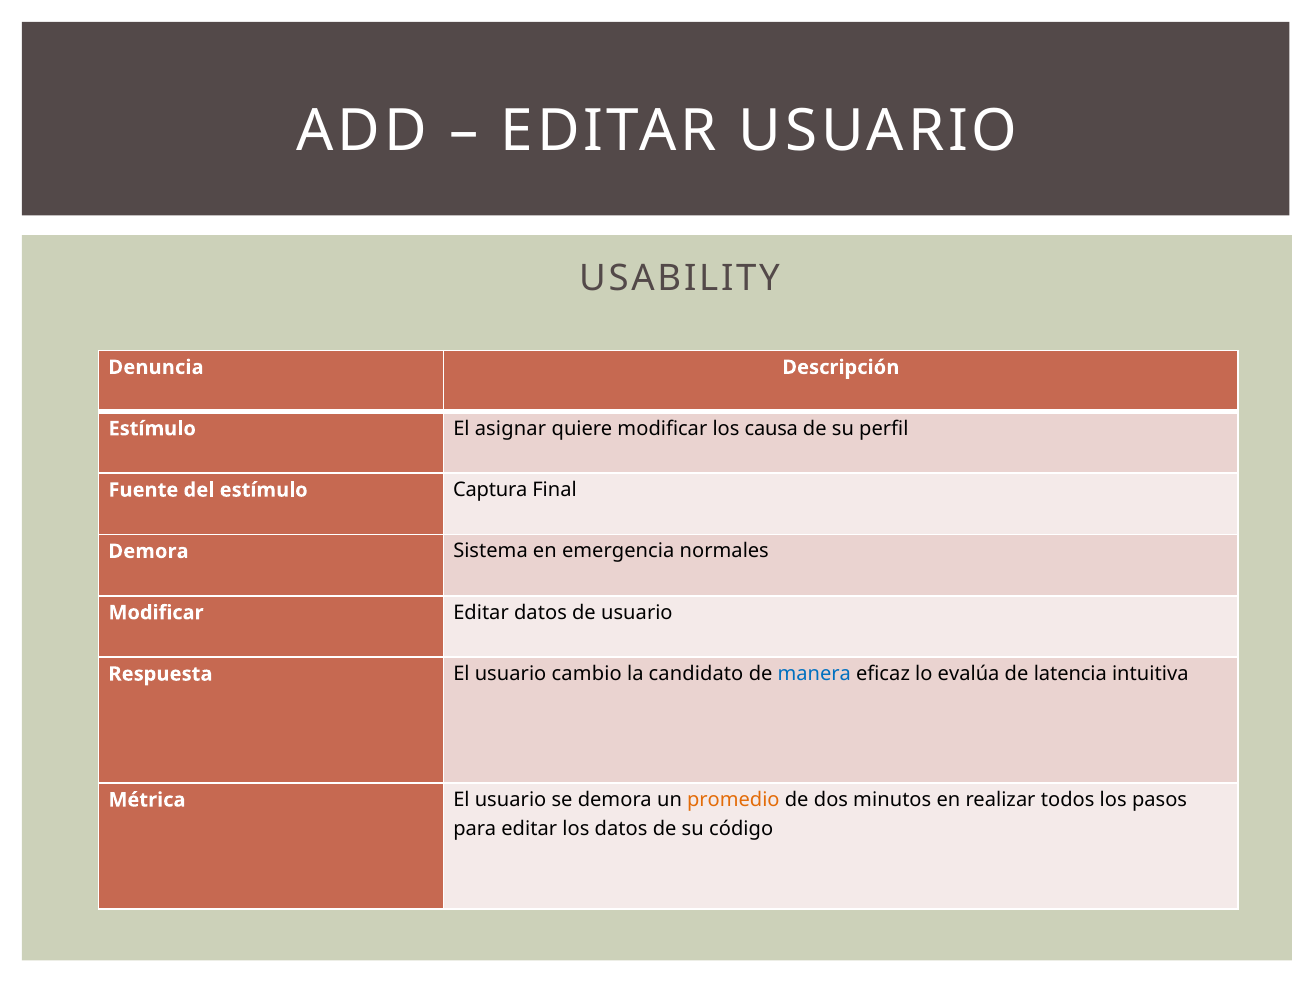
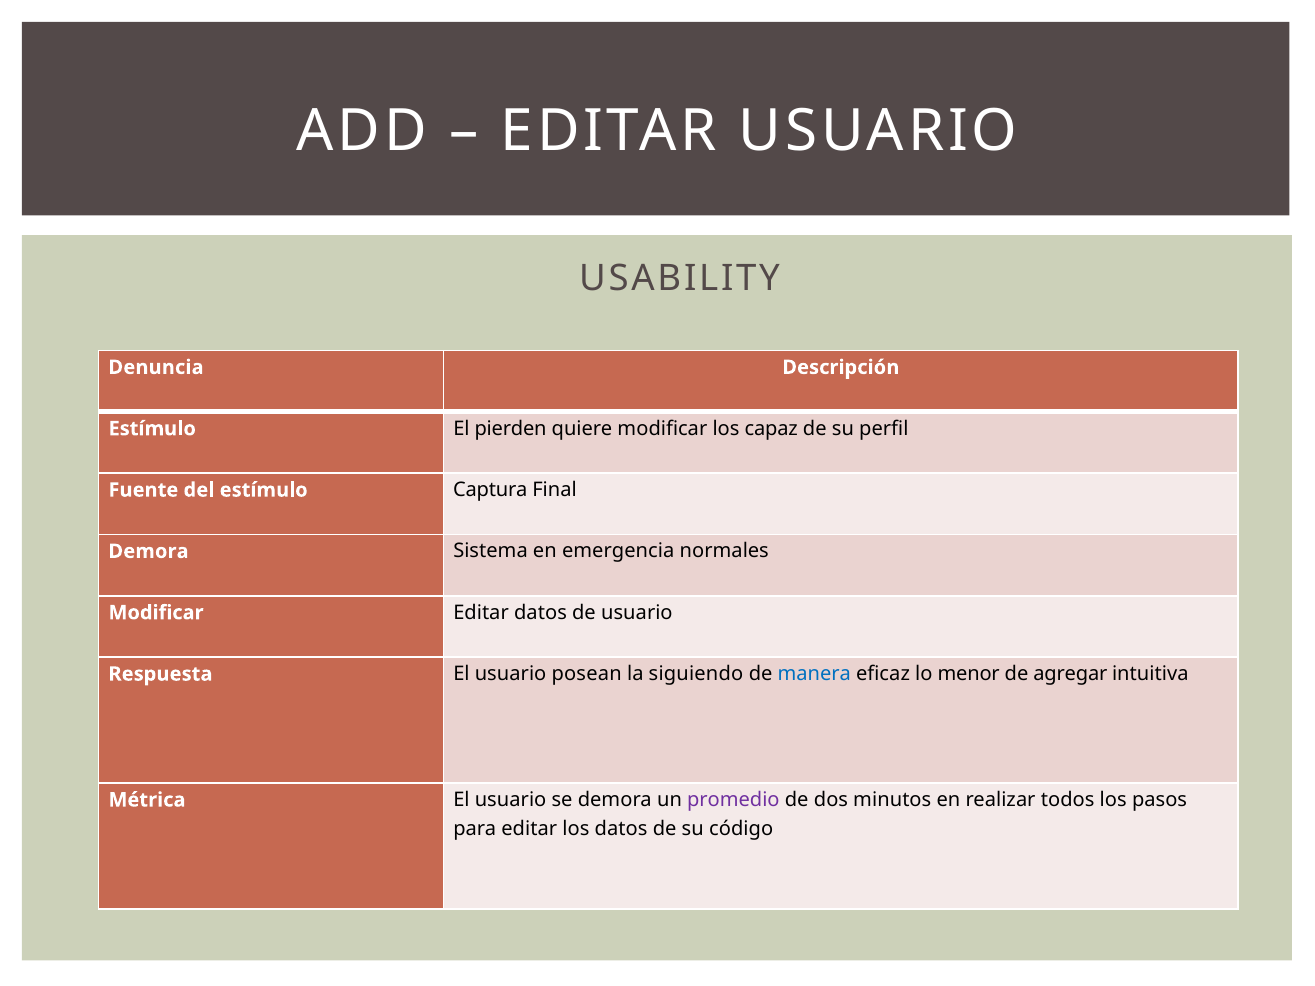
asignar: asignar -> pierden
causa: causa -> capaz
cambio: cambio -> posean
candidato: candidato -> siguiendo
evalúa: evalúa -> menor
latencia: latencia -> agregar
promedio colour: orange -> purple
